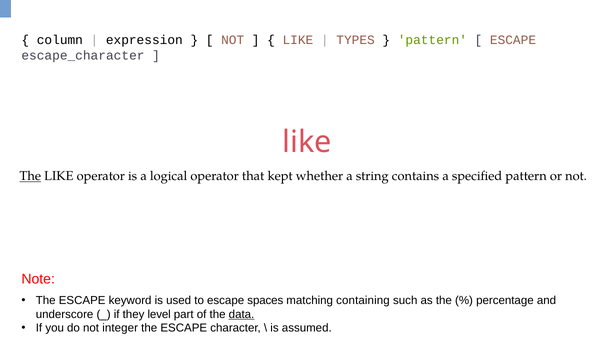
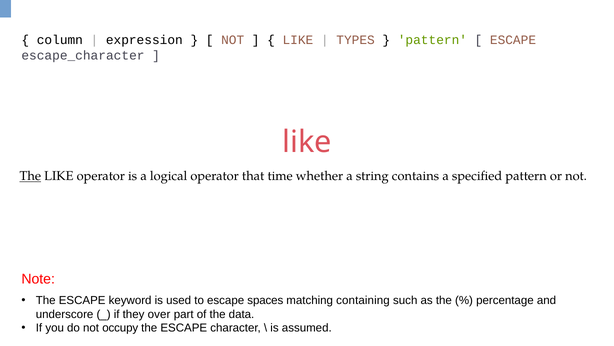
kept: kept -> time
level: level -> over
data underline: present -> none
integer: integer -> occupy
